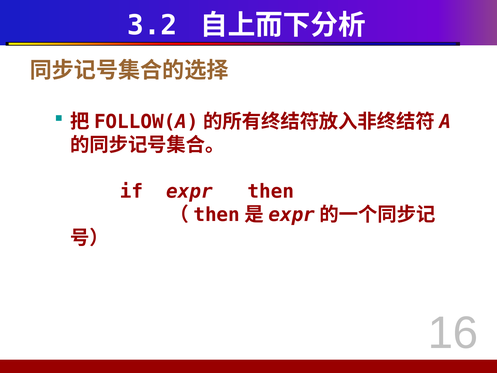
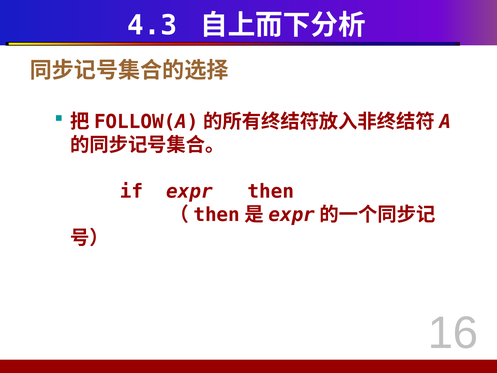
3.2: 3.2 -> 4.3
